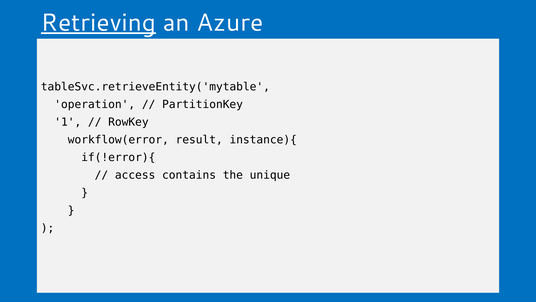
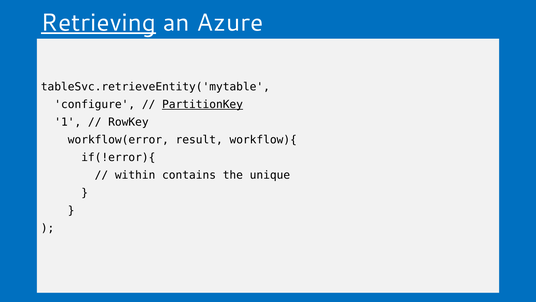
operation: operation -> configure
PartitionKey underline: none -> present
instance){: instance){ -> workflow){
access: access -> within
